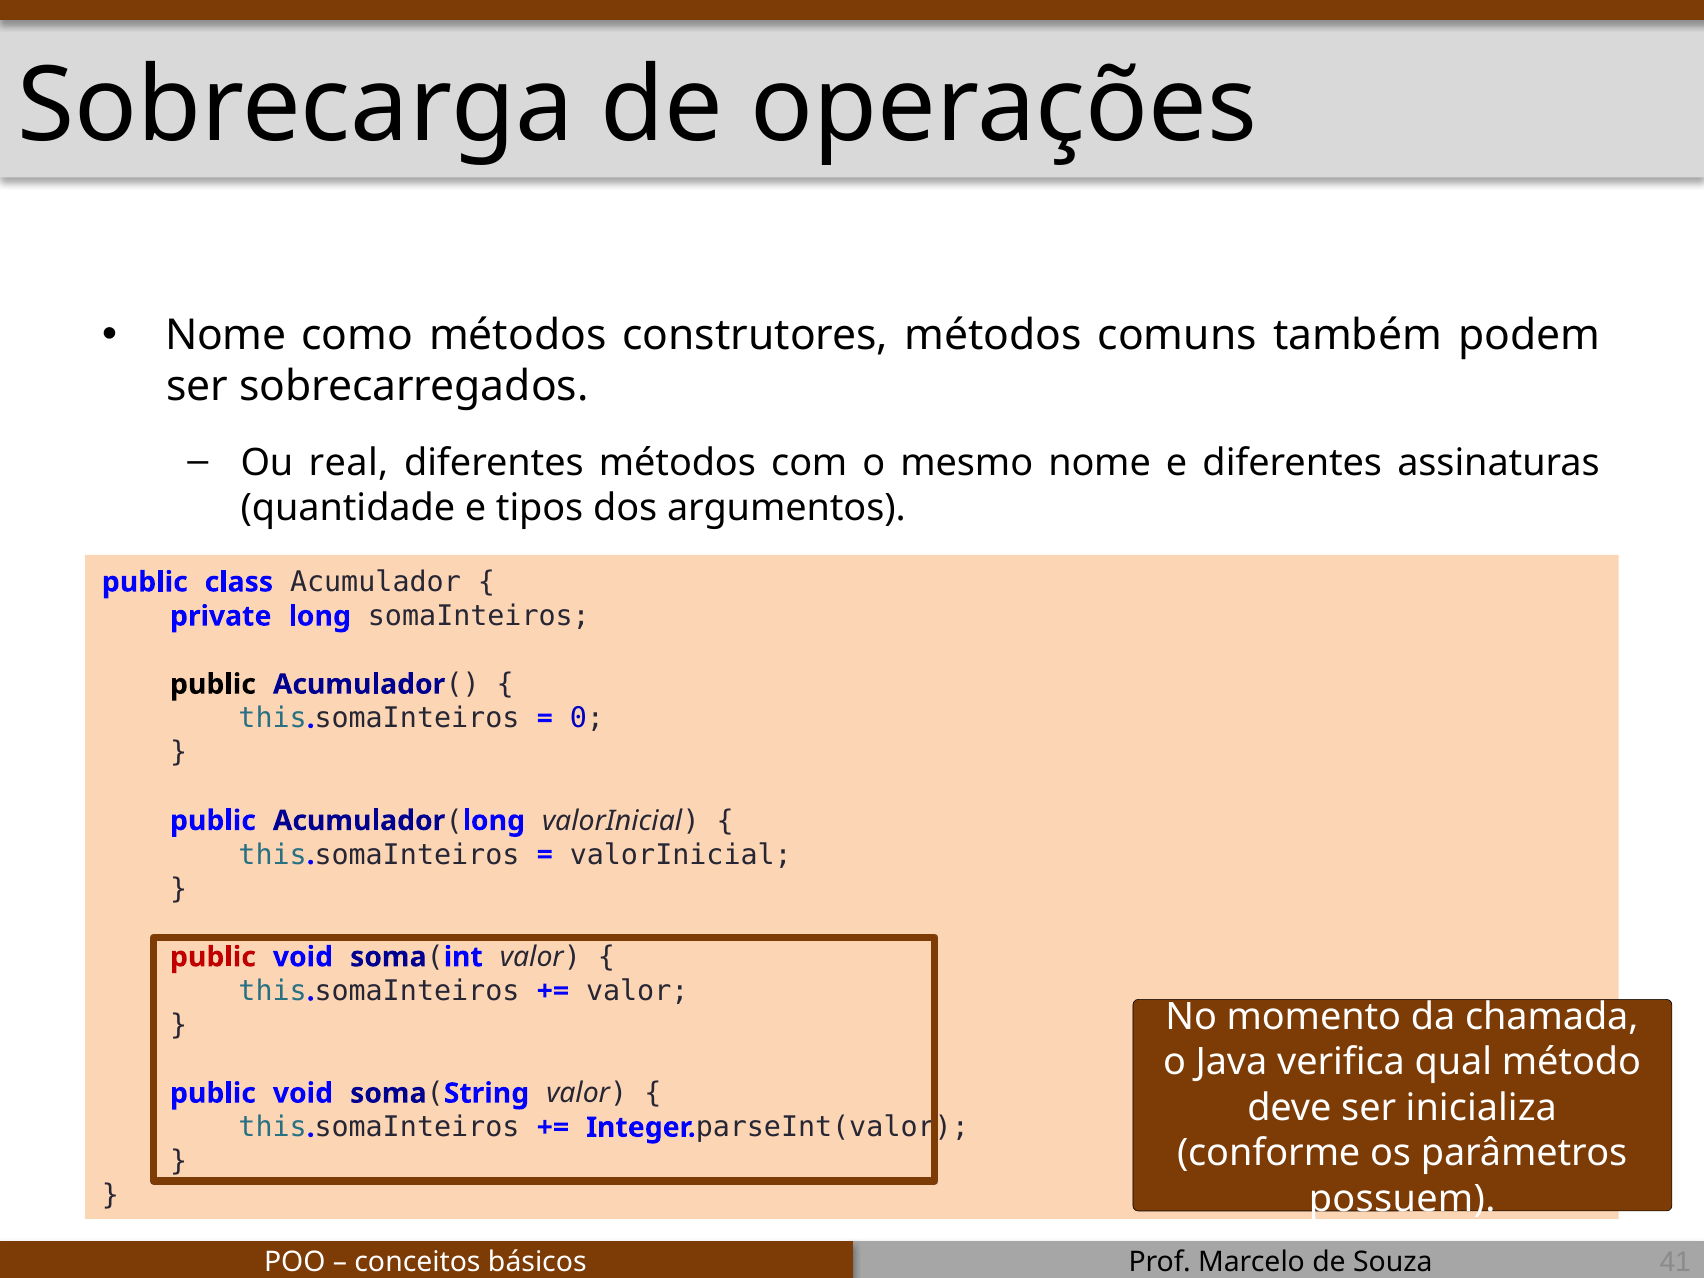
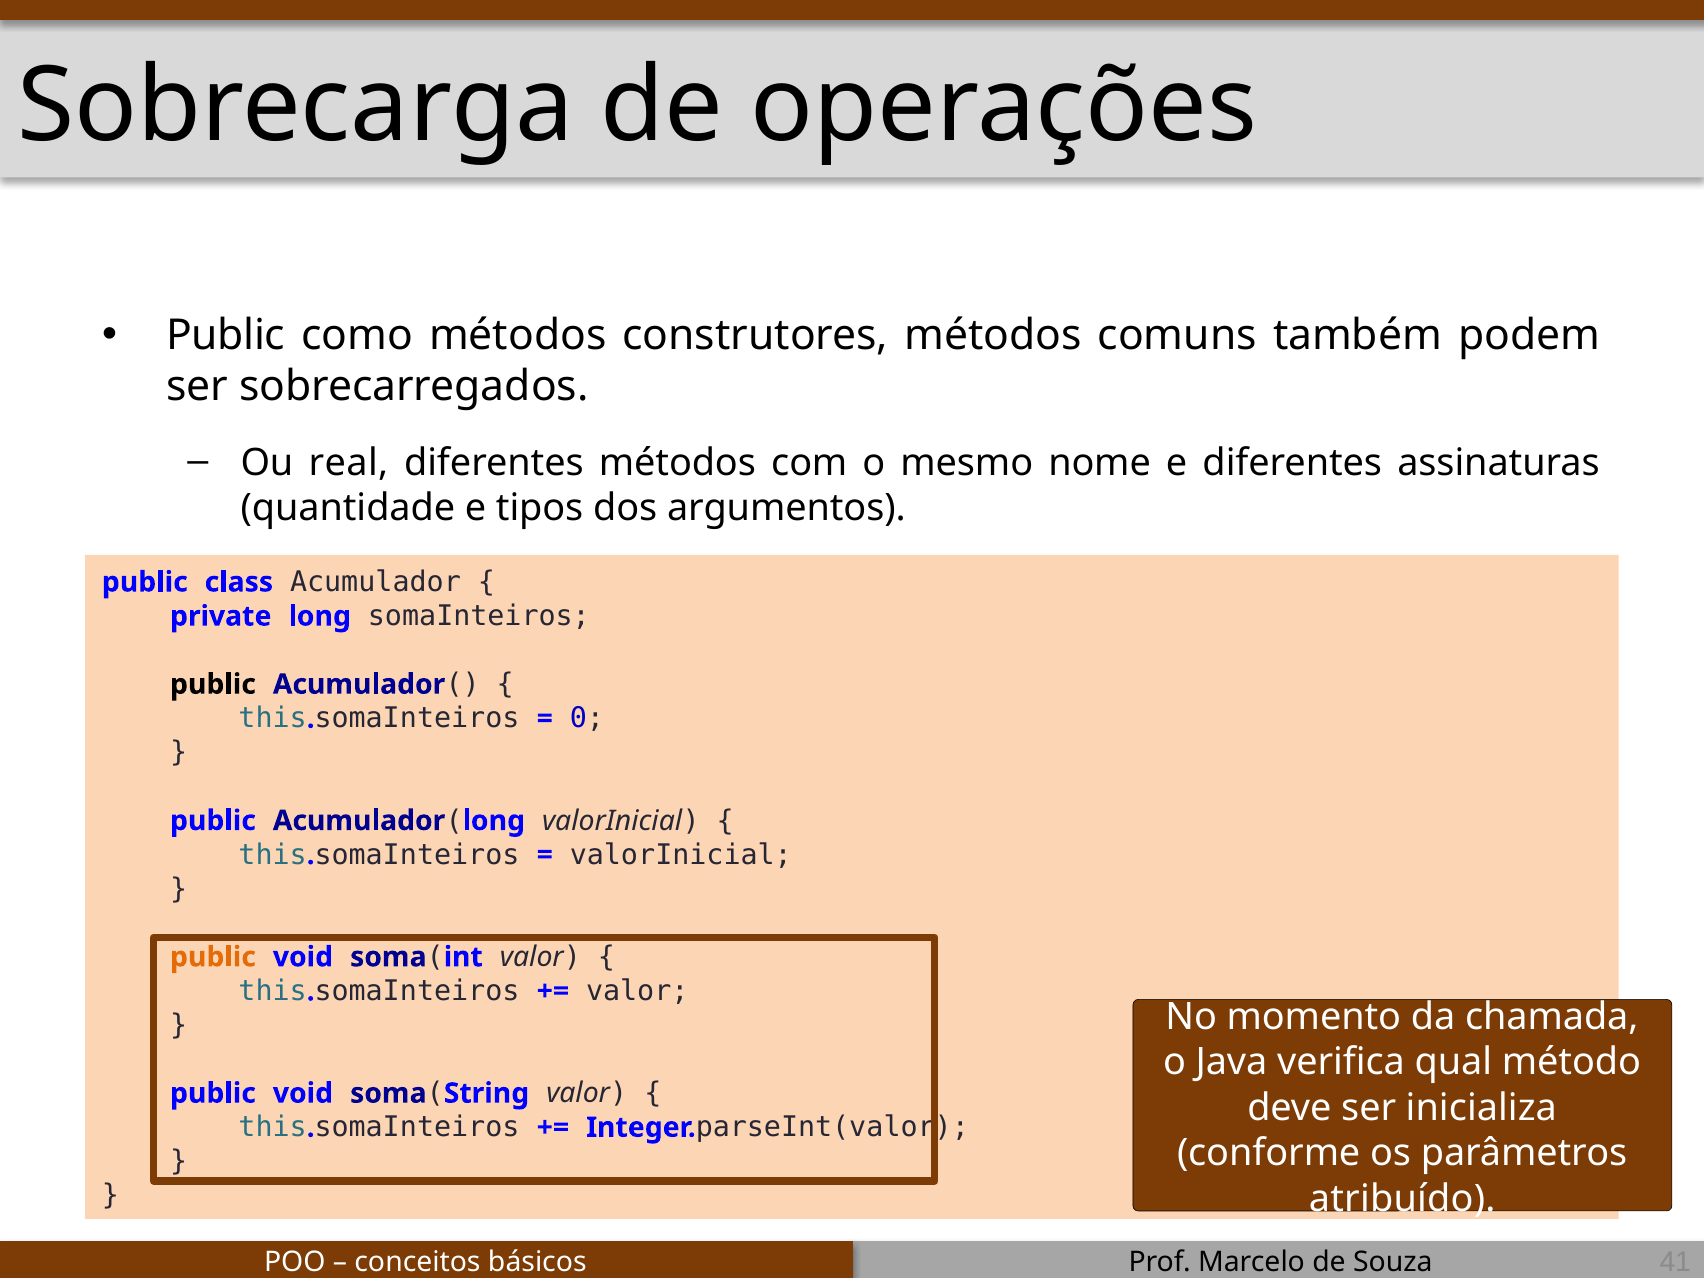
Nome at (226, 335): Nome -> Public
public at (213, 957) colour: red -> orange
possuem: possuem -> atribuído
